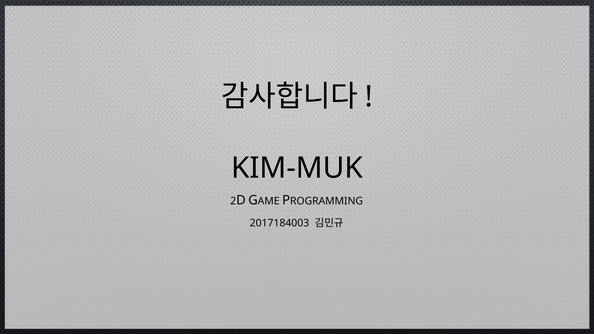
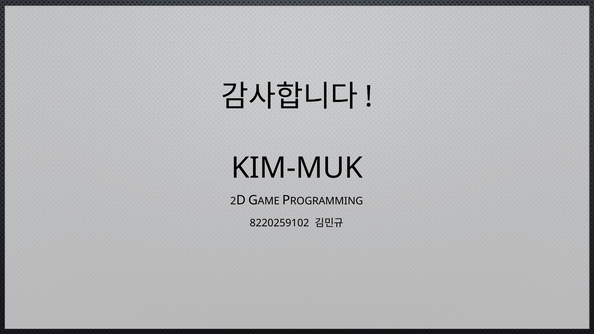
2017184003: 2017184003 -> 8220259102
